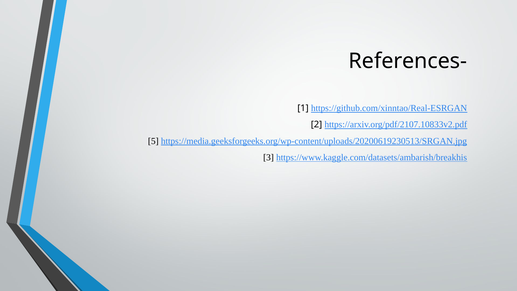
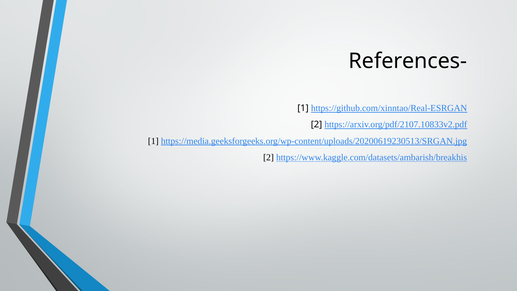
5 at (153, 141): 5 -> 1
3 at (269, 157): 3 -> 2
